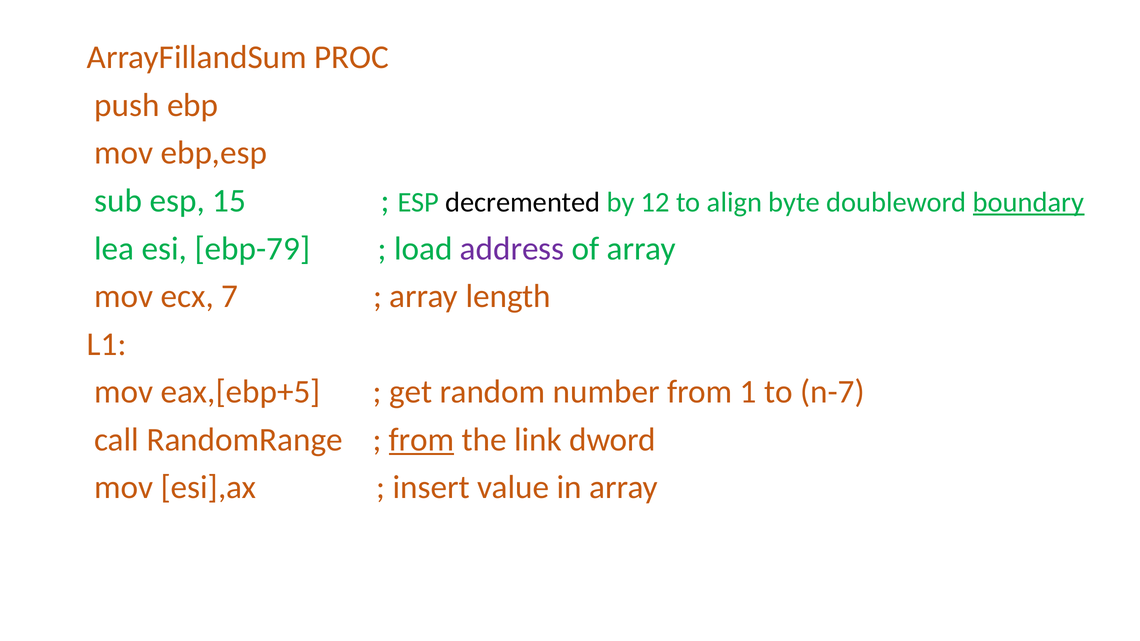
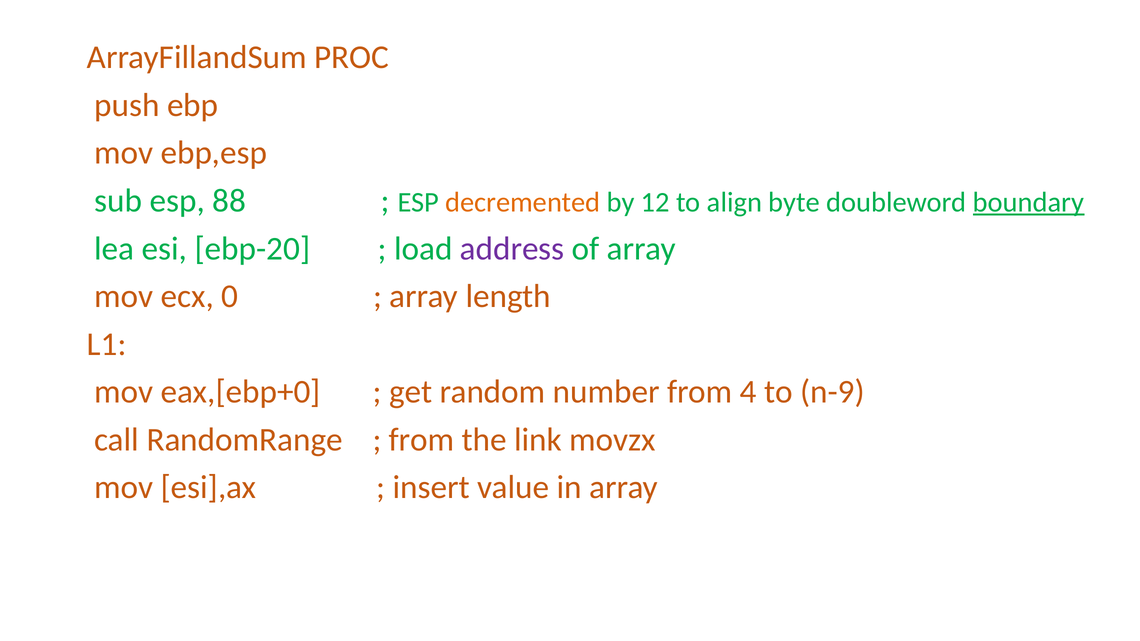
15: 15 -> 88
decremented colour: black -> orange
ebp-79: ebp-79 -> ebp-20
7: 7 -> 0
eax,[ebp+5: eax,[ebp+5 -> eax,[ebp+0
1: 1 -> 4
n-7: n-7 -> n-9
from at (422, 440) underline: present -> none
dword: dword -> movzx
